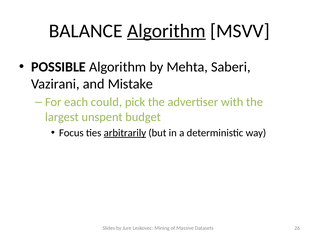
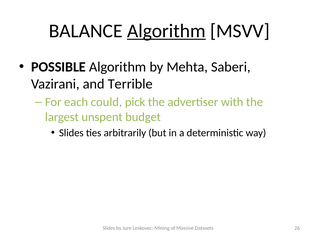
Mistake: Mistake -> Terrible
Focus at (71, 133): Focus -> Slides
arbitrarily underline: present -> none
